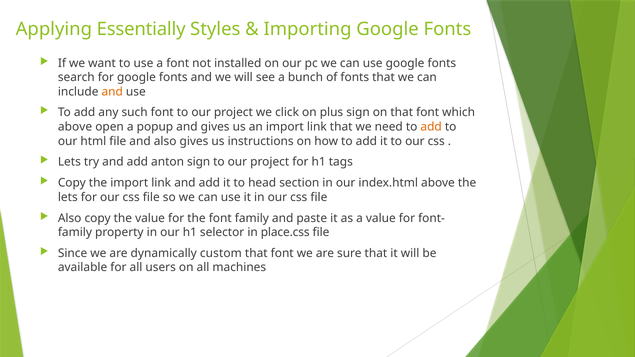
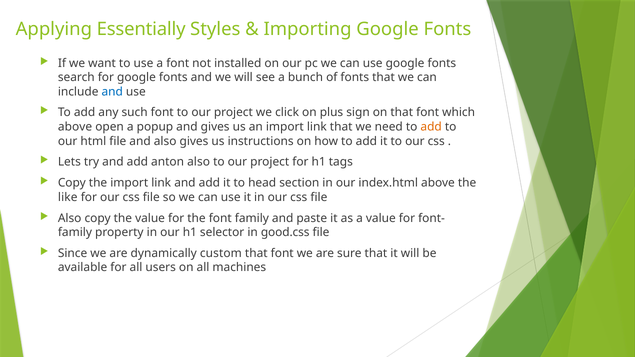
and at (112, 92) colour: orange -> blue
anton sign: sign -> also
lets at (68, 197): lets -> like
place.css: place.css -> good.css
